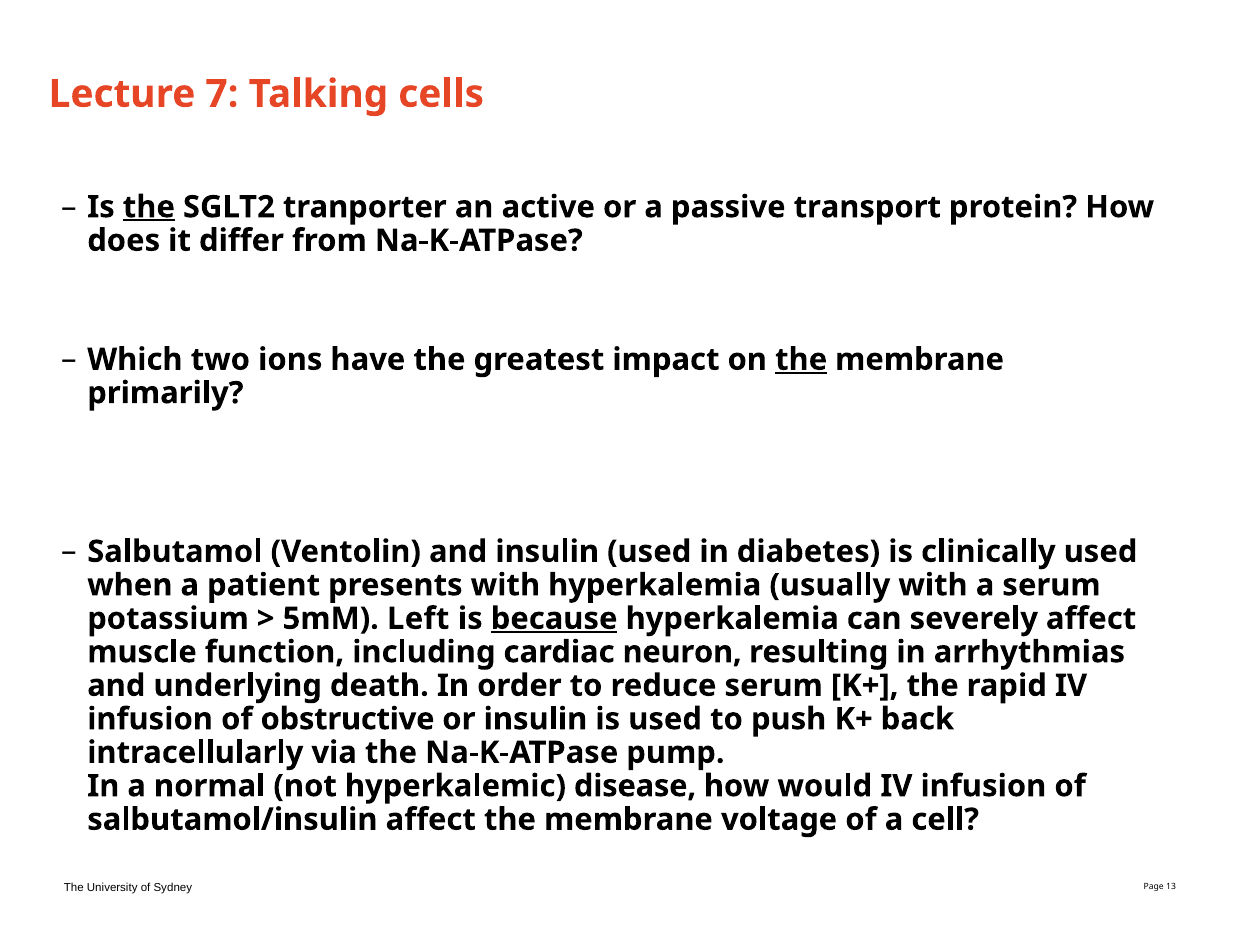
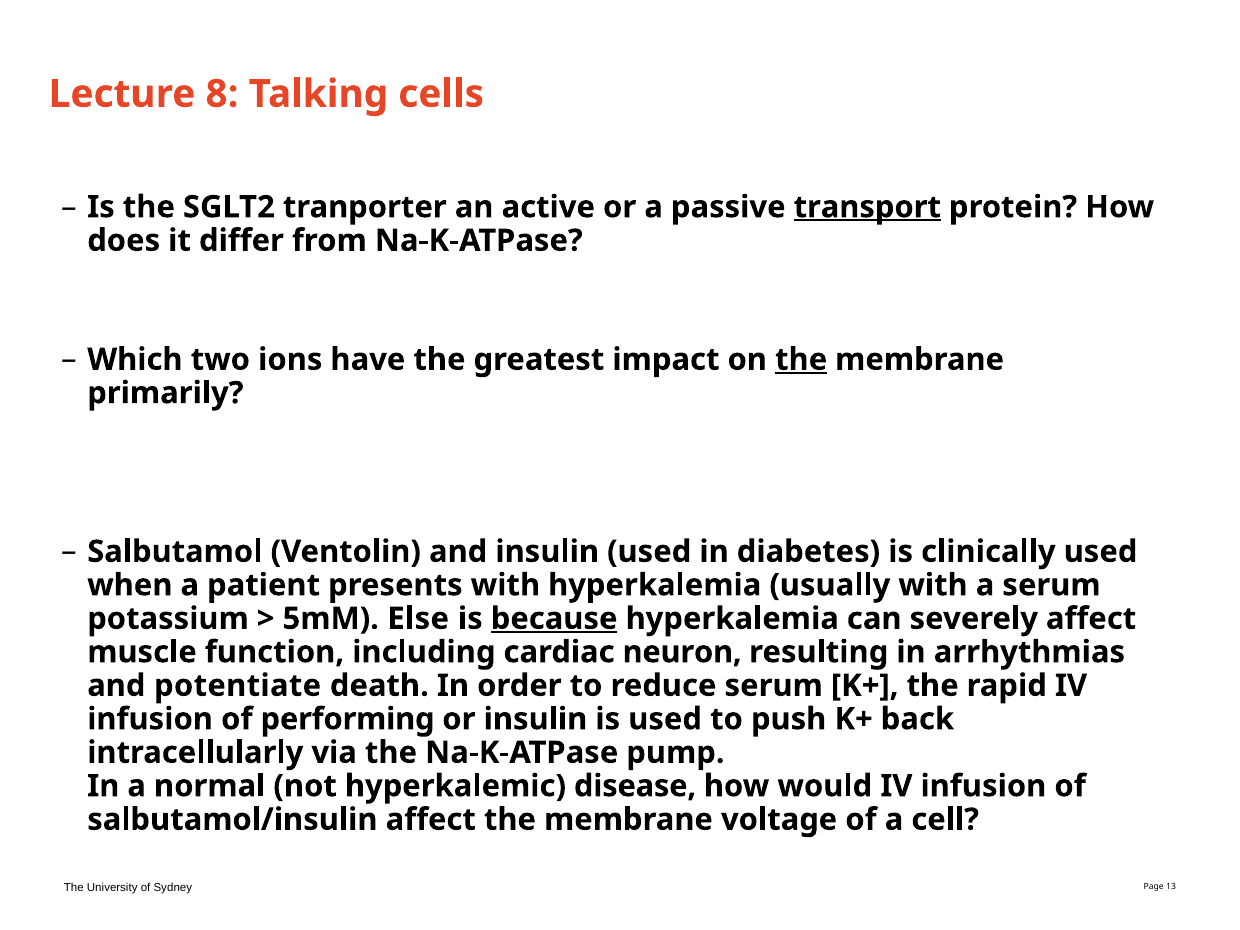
7: 7 -> 8
the at (149, 207) underline: present -> none
transport underline: none -> present
Left: Left -> Else
underlying: underlying -> potentiate
obstructive: obstructive -> performing
